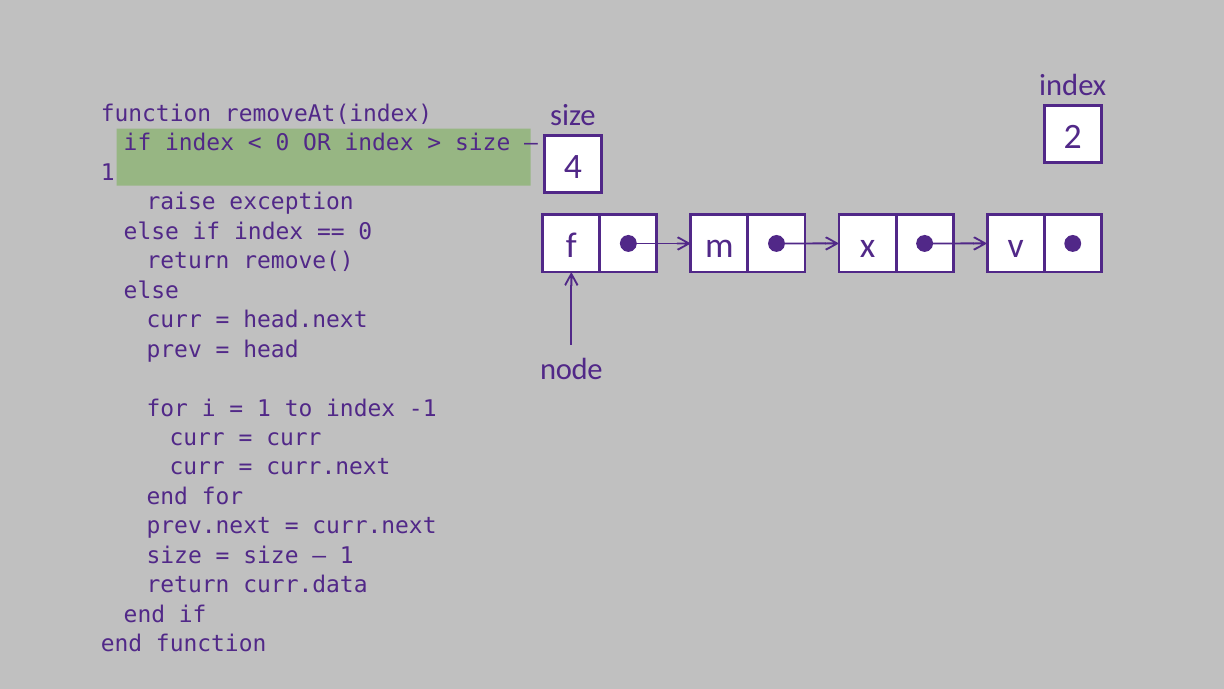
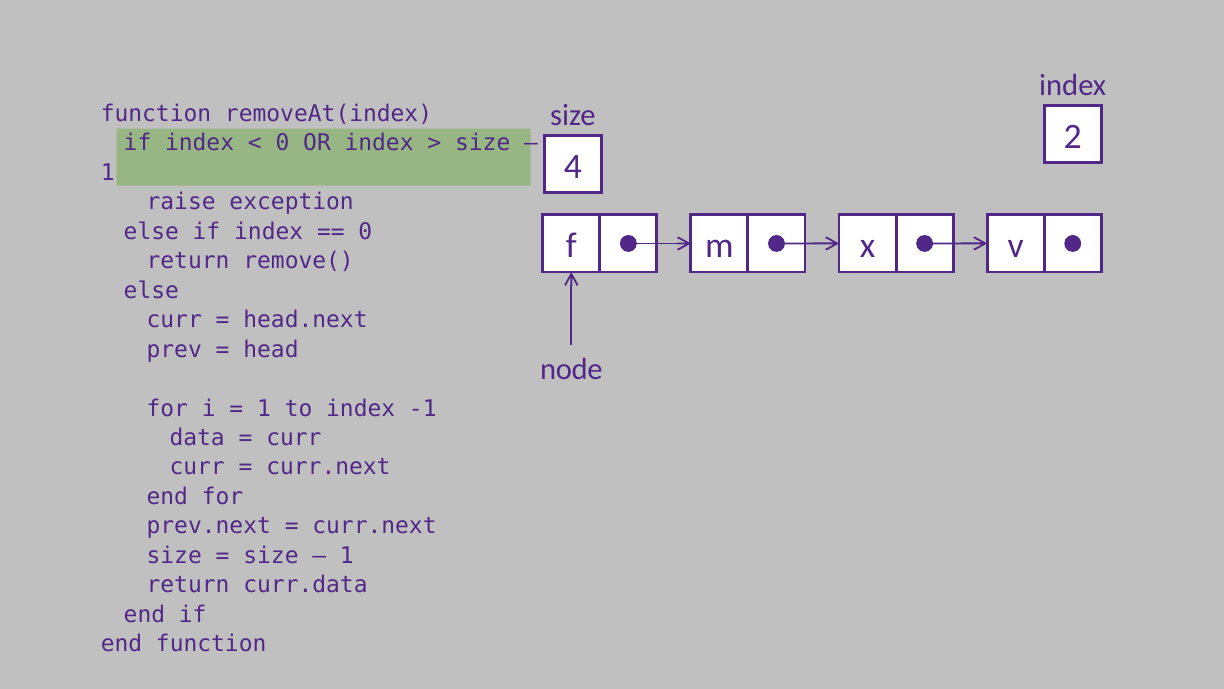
curr at (197, 438): curr -> data
